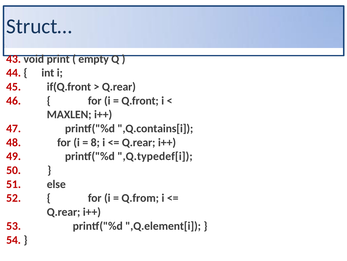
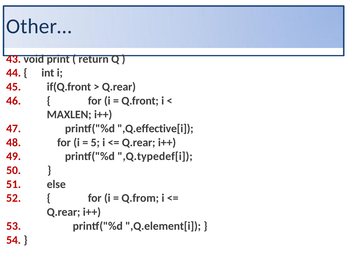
Struct…: Struct… -> Other…
empty: empty -> return
,Q.contains[i: ,Q.contains[i -> ,Q.effective[i
8: 8 -> 5
